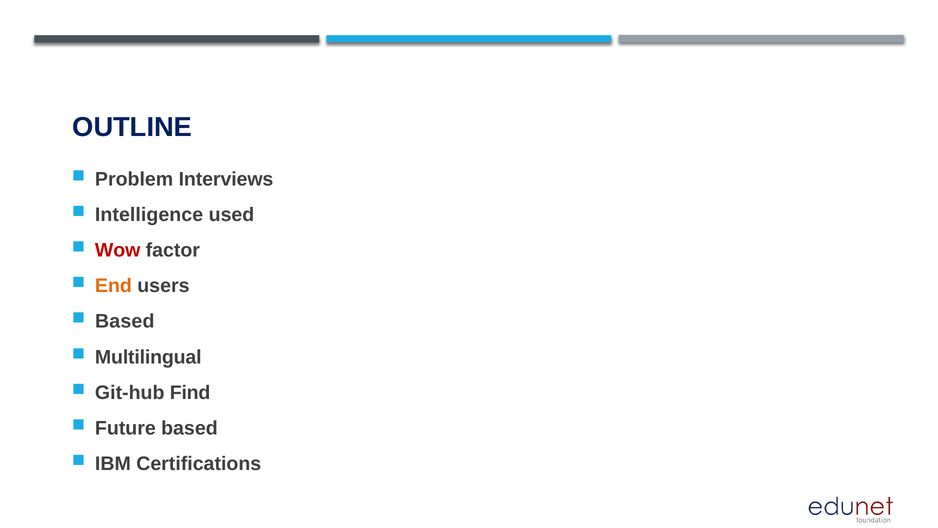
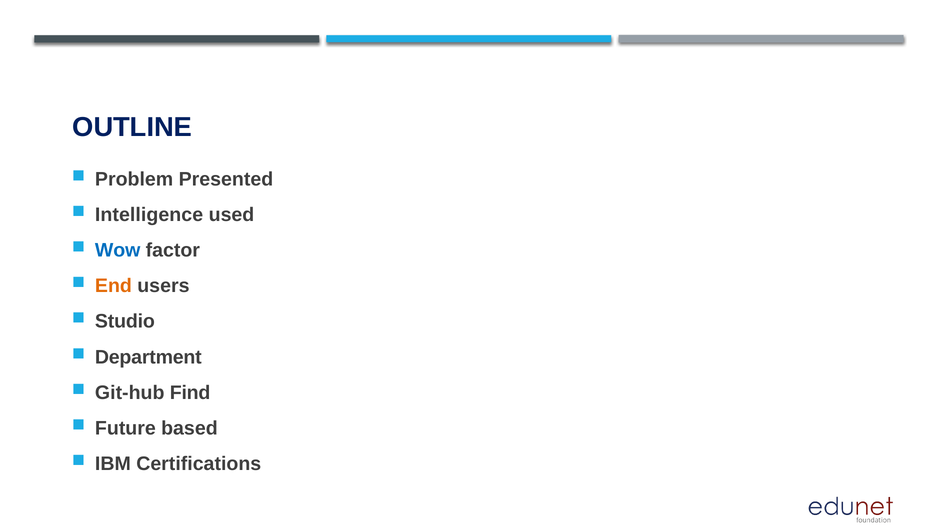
Interviews: Interviews -> Presented
Wow colour: red -> blue
Based at (125, 321): Based -> Studio
Multilingual: Multilingual -> Department
